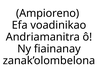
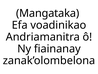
Ampioreno: Ampioreno -> Mangataka
